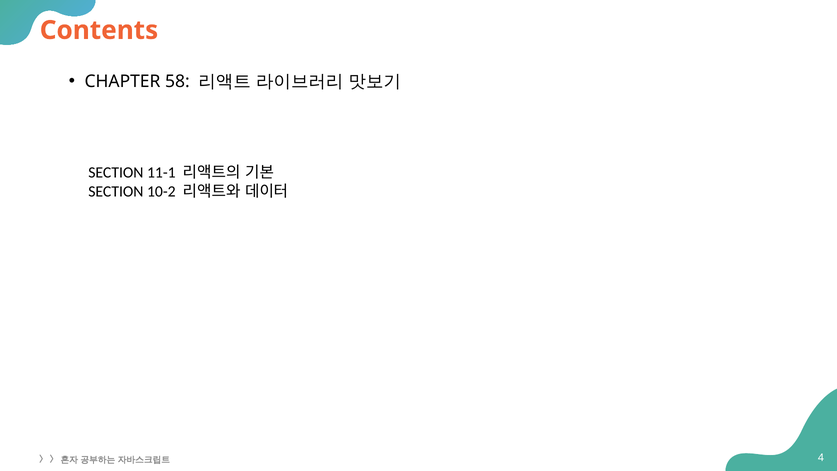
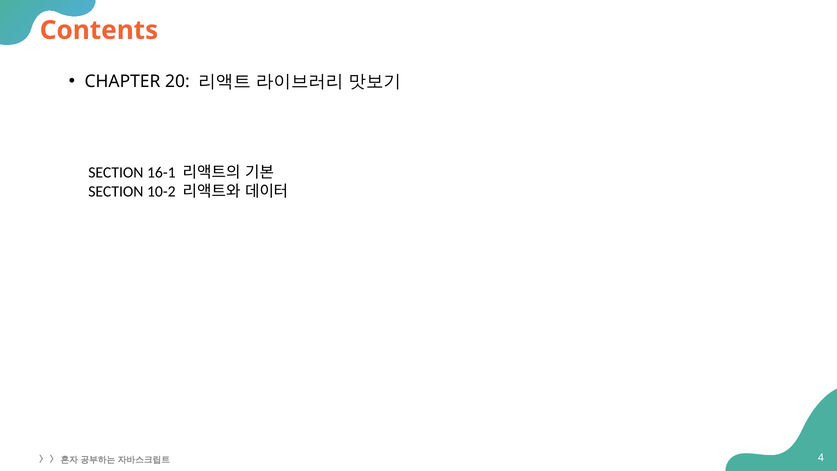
58: 58 -> 20
11-1: 11-1 -> 16-1
